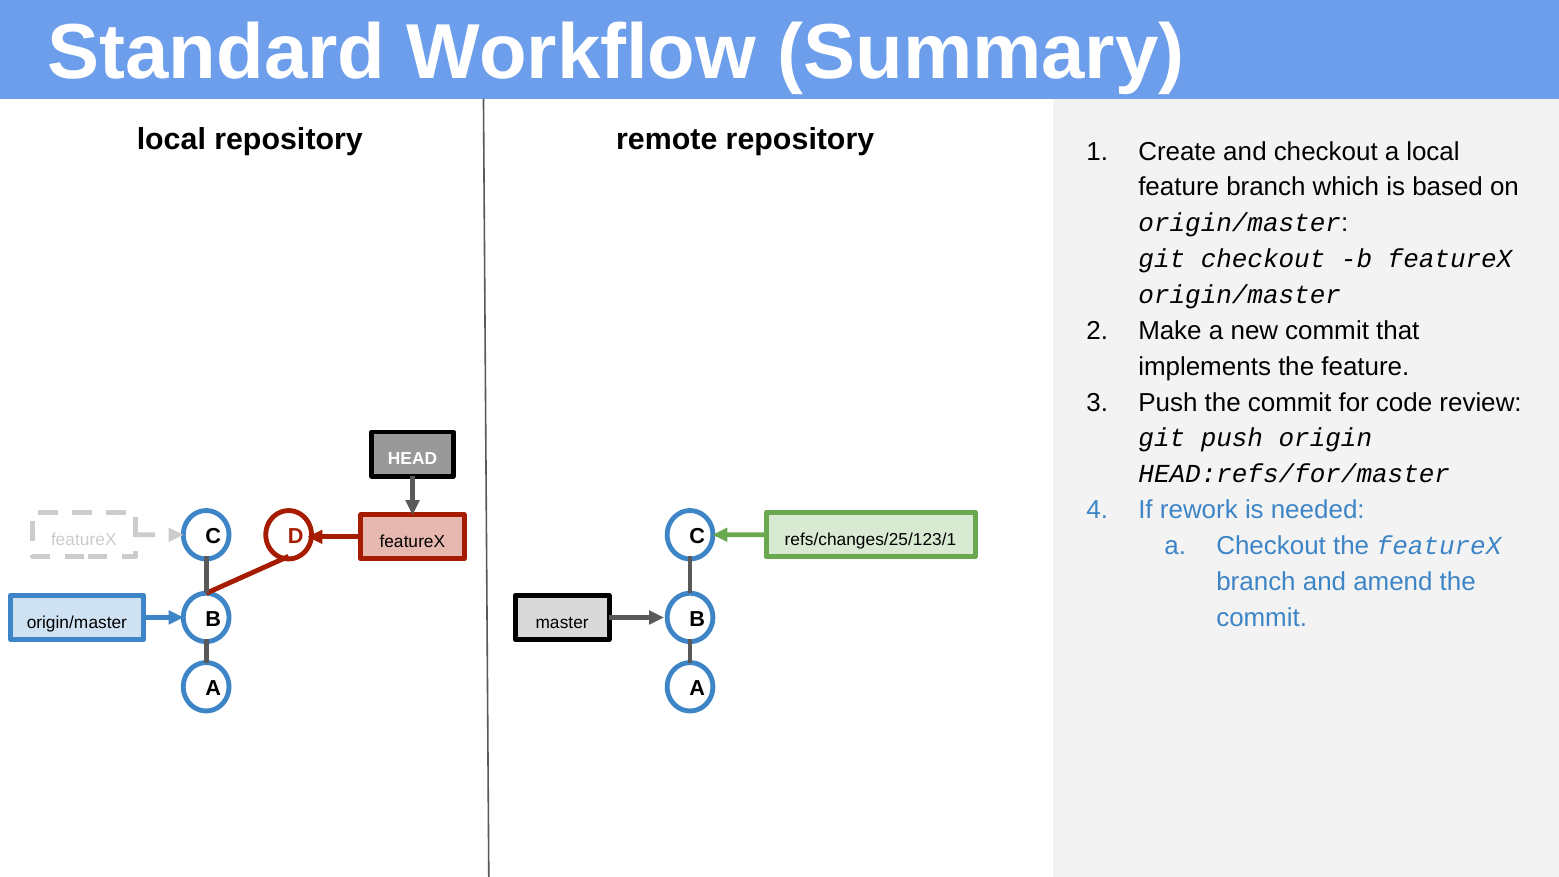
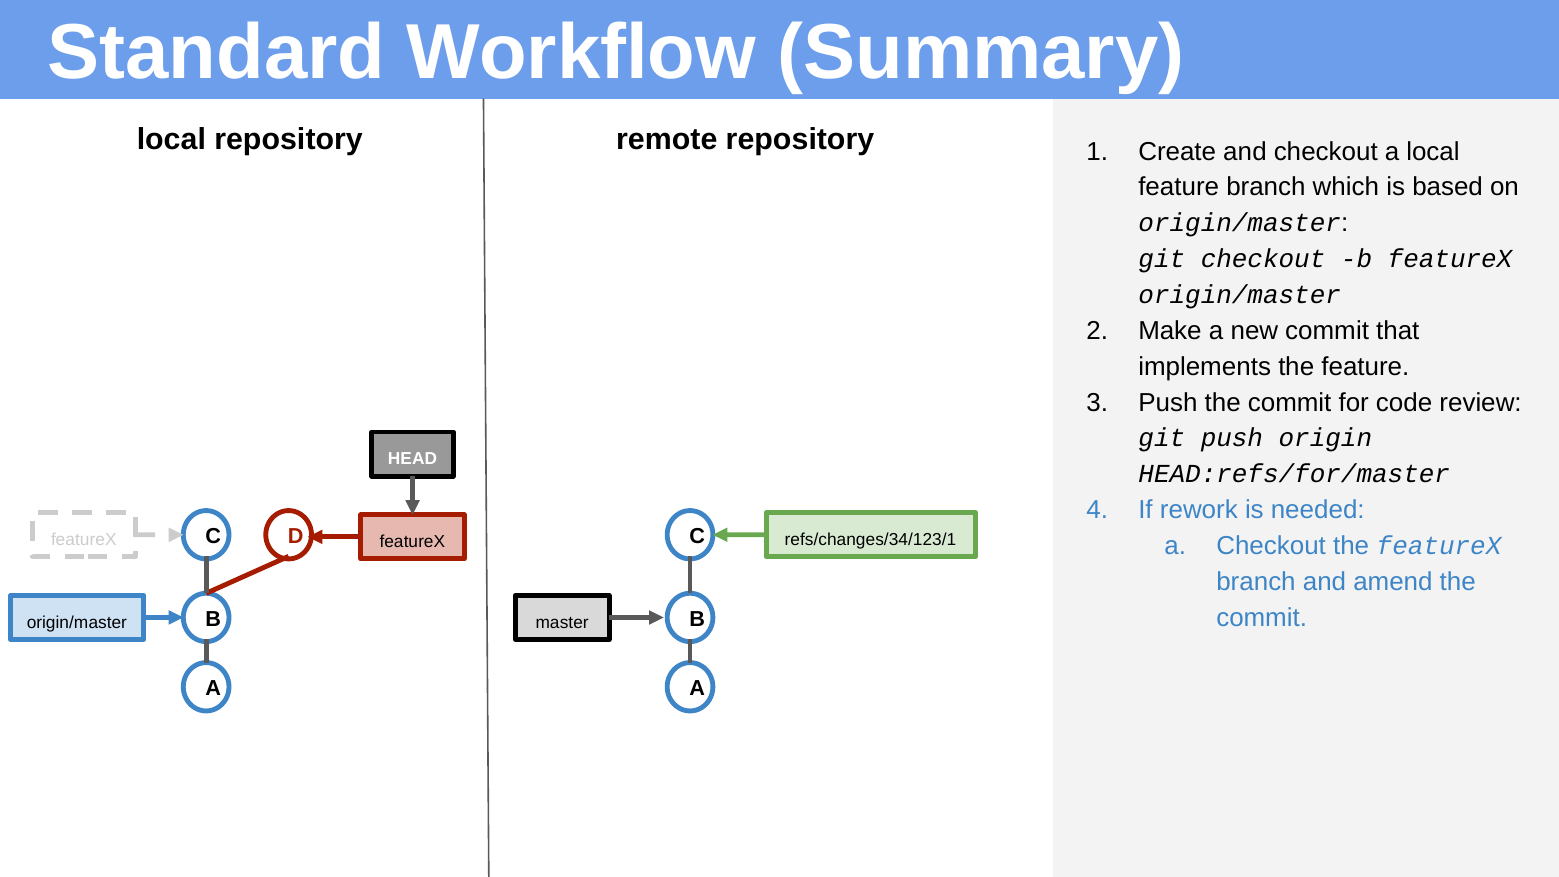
refs/changes/25/123/1: refs/changes/25/123/1 -> refs/changes/34/123/1
